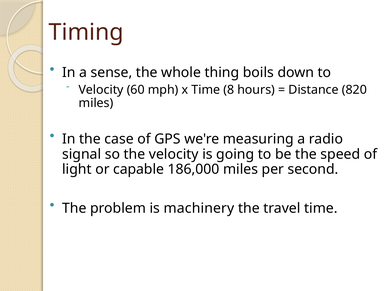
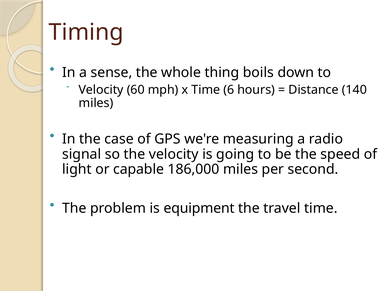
8: 8 -> 6
820: 820 -> 140
machinery: machinery -> equipment
